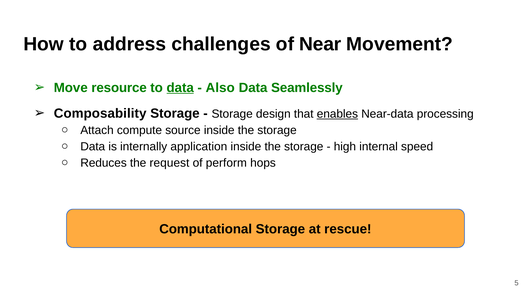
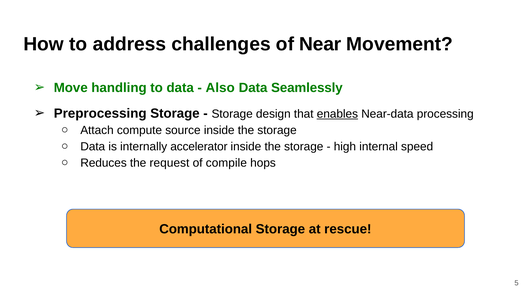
resource: resource -> handling
data at (180, 88) underline: present -> none
Composability: Composability -> Preprocessing
application: application -> accelerator
perform: perform -> compile
